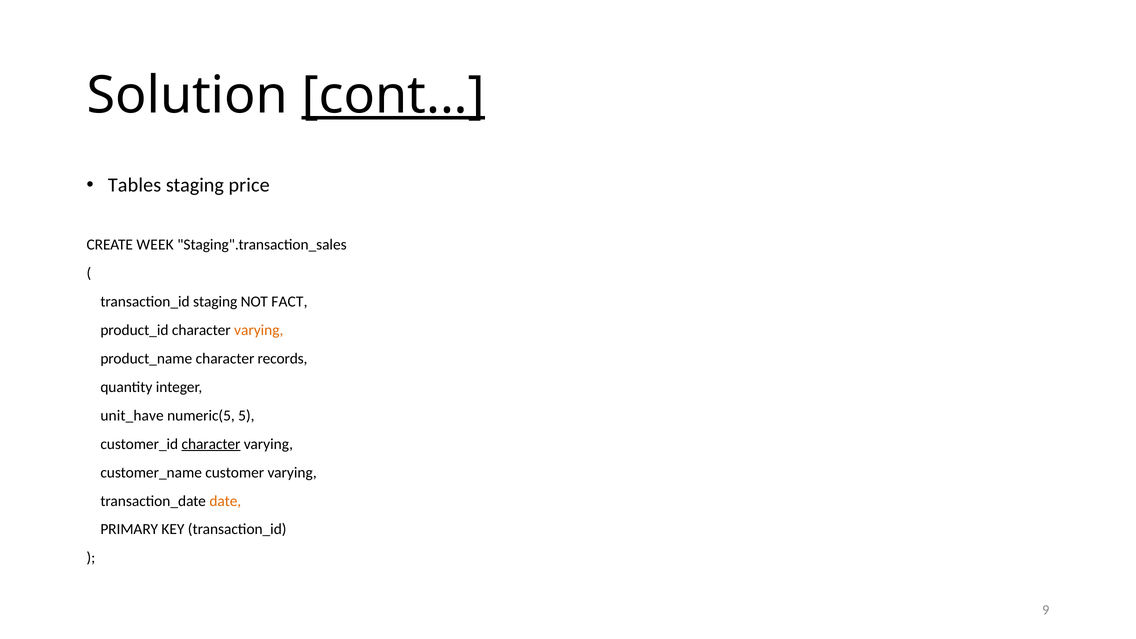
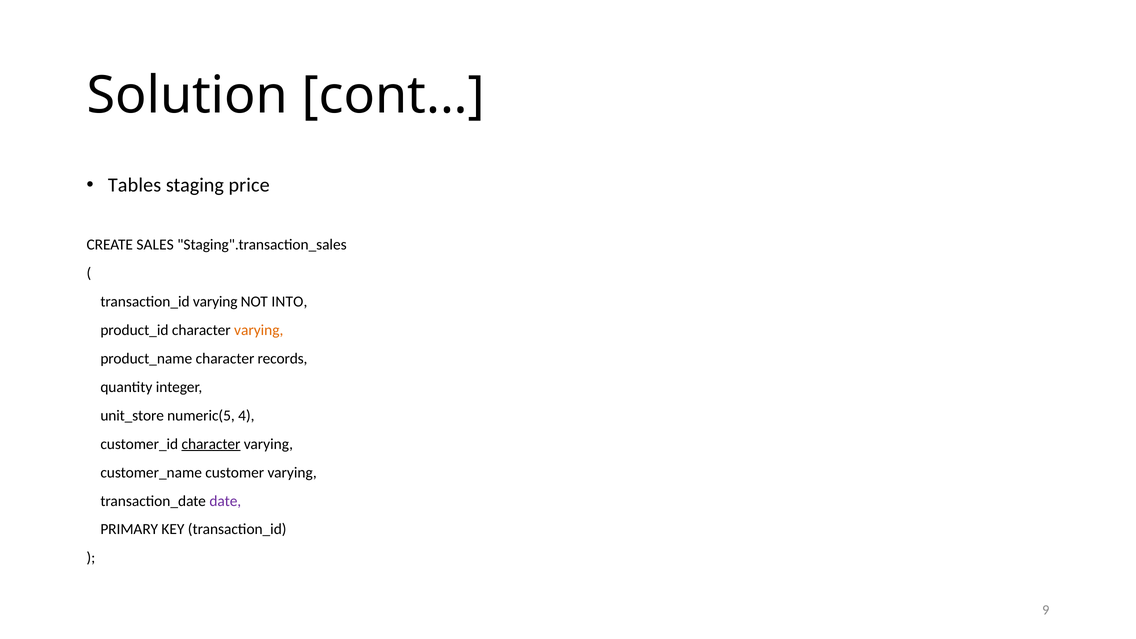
cont underline: present -> none
WEEK: WEEK -> SALES
transaction_id staging: staging -> varying
FACT: FACT -> INTO
unit_have: unit_have -> unit_store
5: 5 -> 4
date colour: orange -> purple
